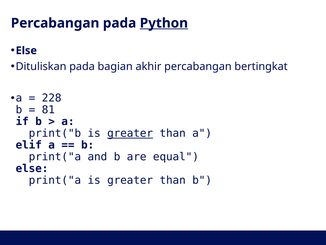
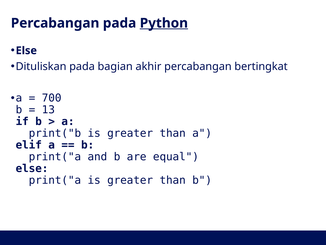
228: 228 -> 700
81: 81 -> 13
greater at (130, 133) underline: present -> none
